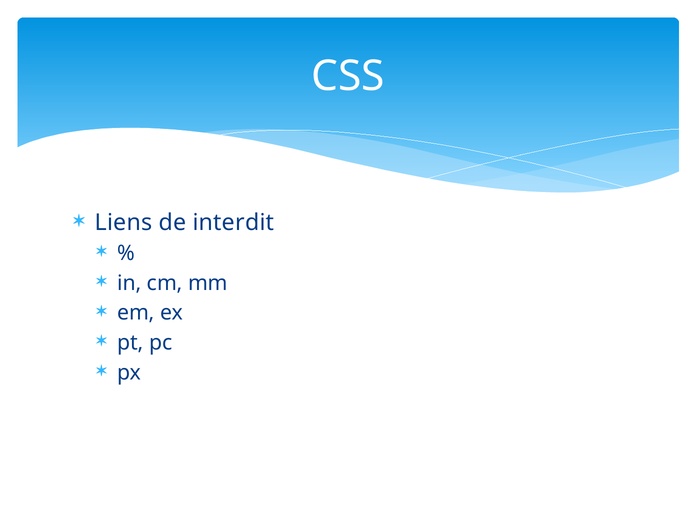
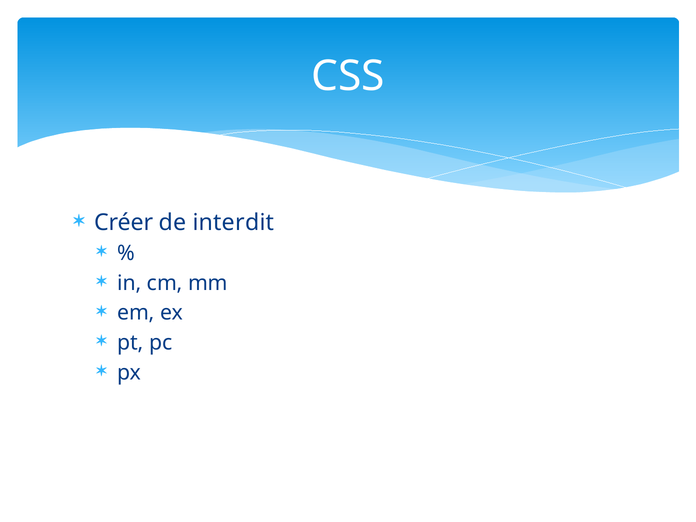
Liens: Liens -> Créer
